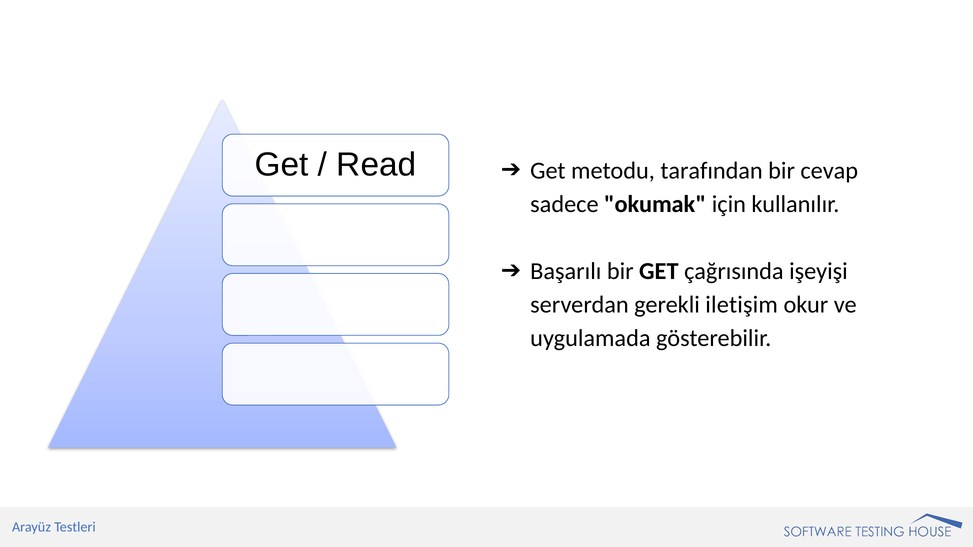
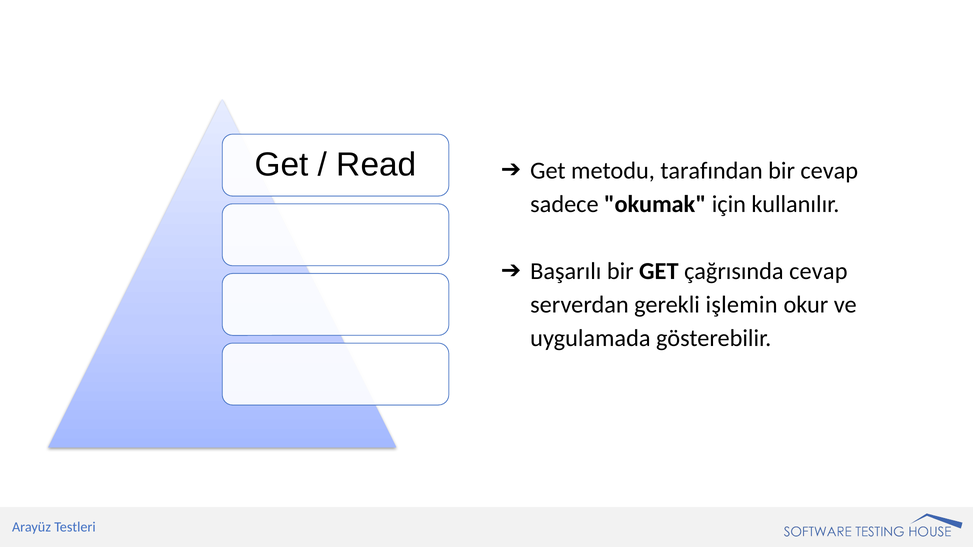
çağrısında işeyişi: işeyişi -> cevap
iletişim: iletişim -> işlemin
